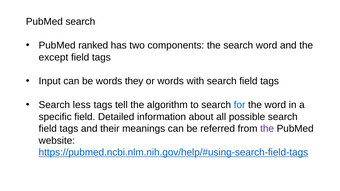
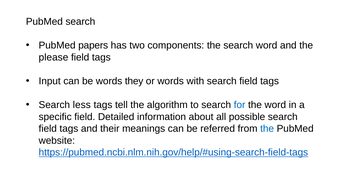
ranked: ranked -> papers
except: except -> please
the at (267, 129) colour: purple -> blue
